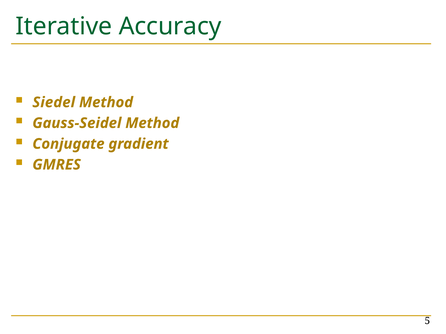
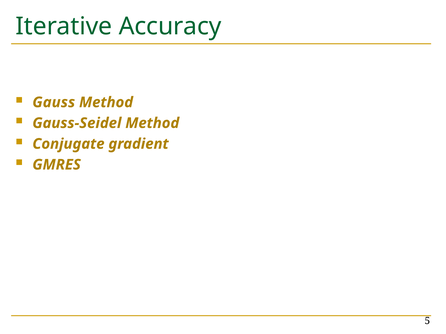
Siedel: Siedel -> Gauss
